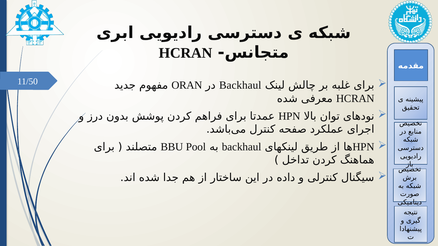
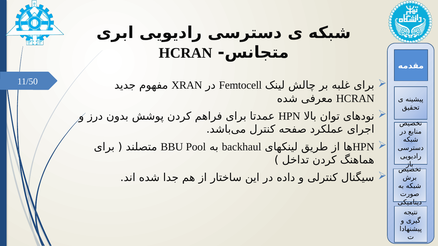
ORAN: ORAN -> XRAN
Backhaul at (240, 85): Backhaul -> Femtocell
